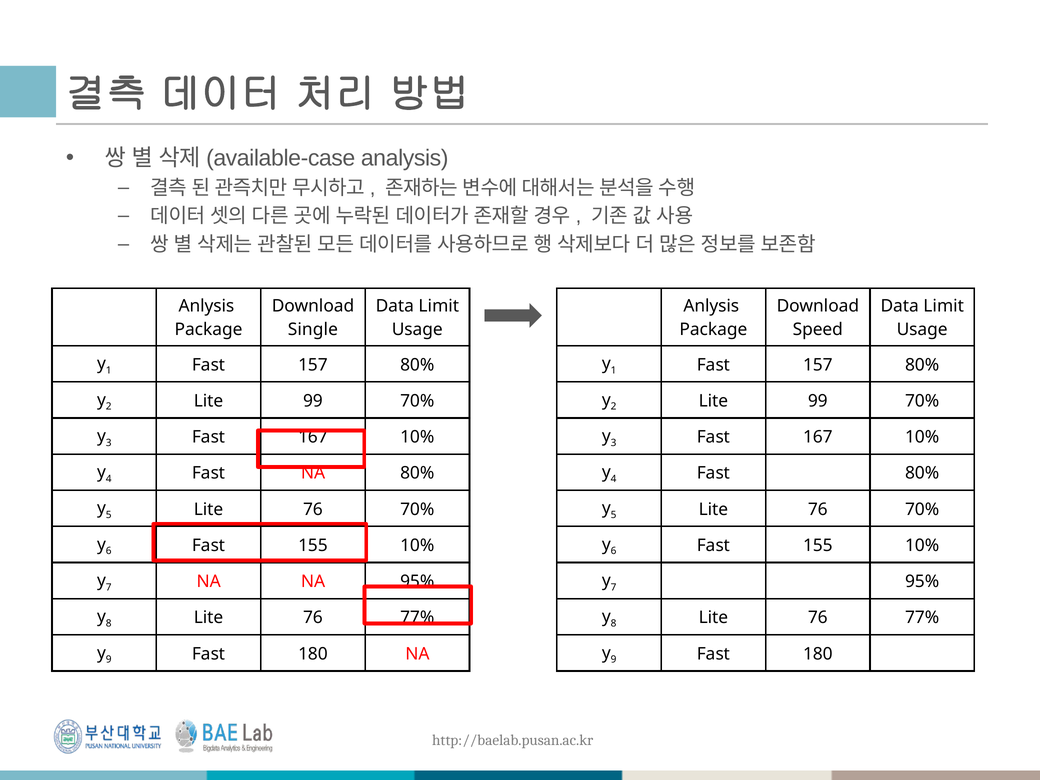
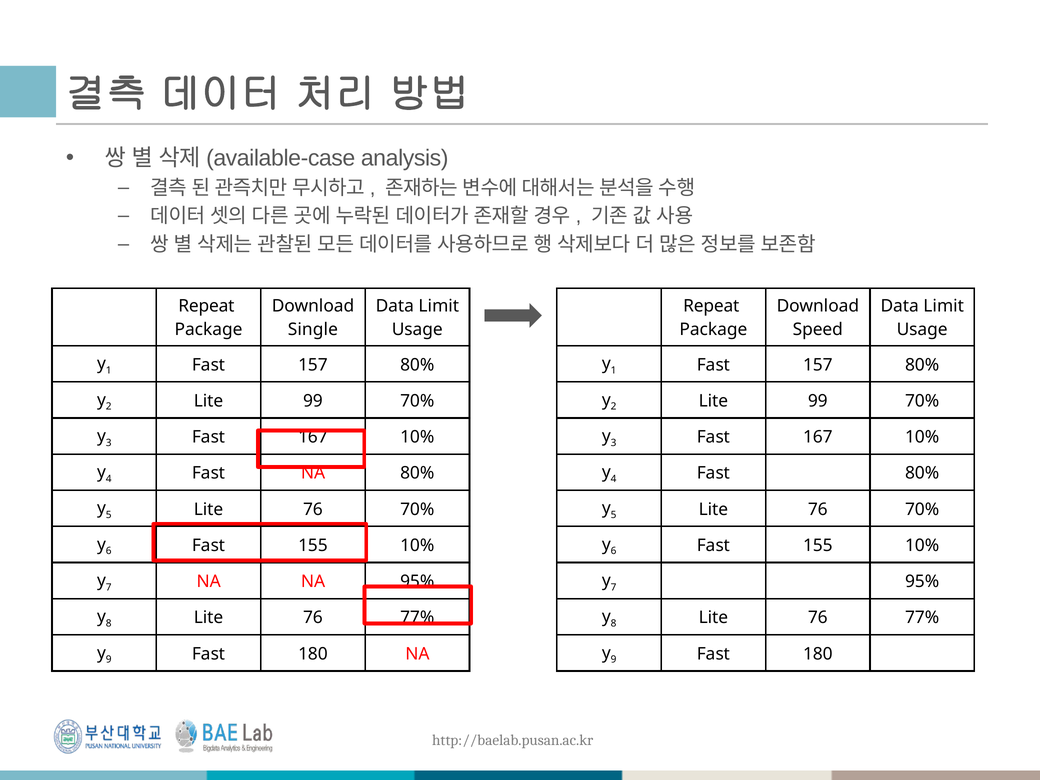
Anlysis at (206, 306): Anlysis -> Repeat
Anlysis at (711, 306): Anlysis -> Repeat
